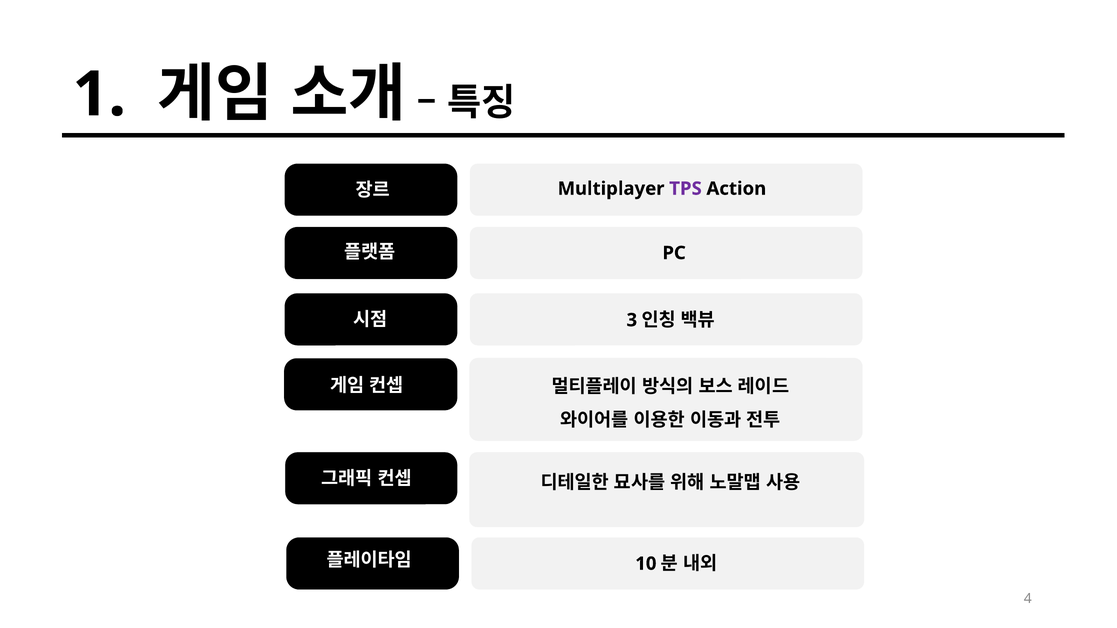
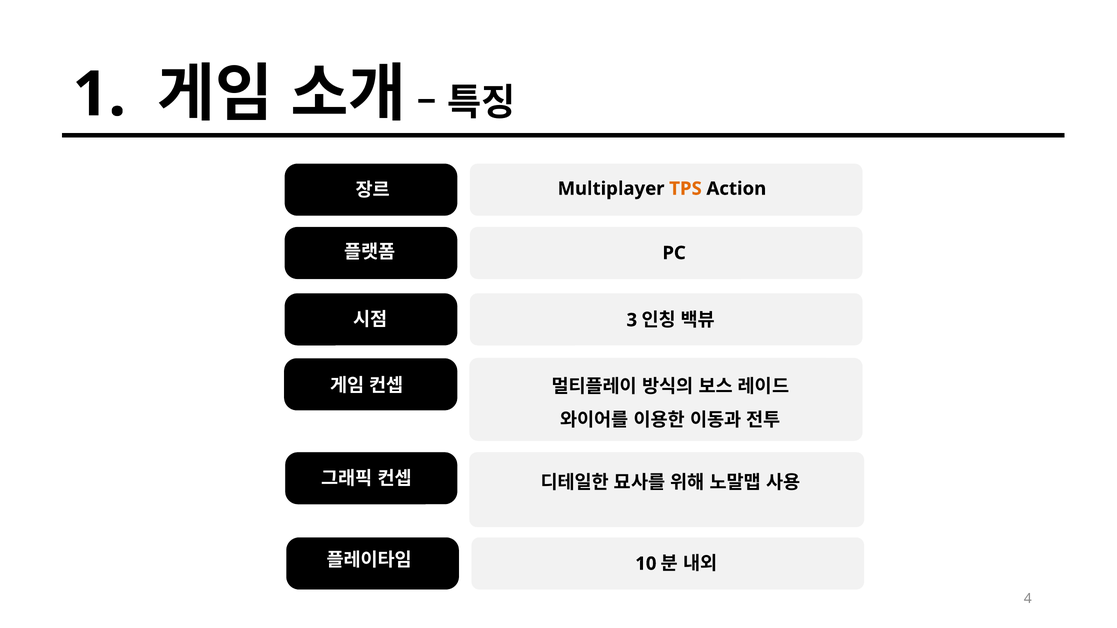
TPS colour: purple -> orange
